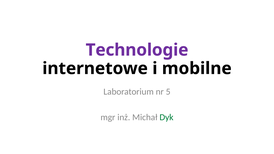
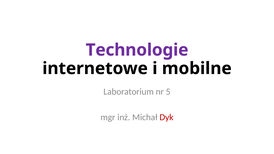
Dyk colour: green -> red
